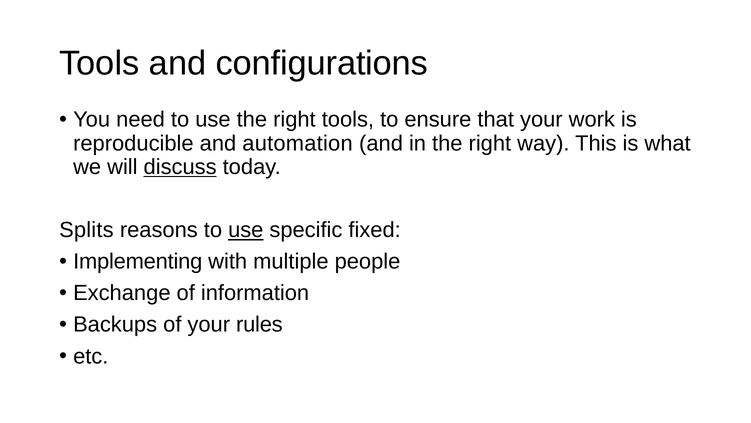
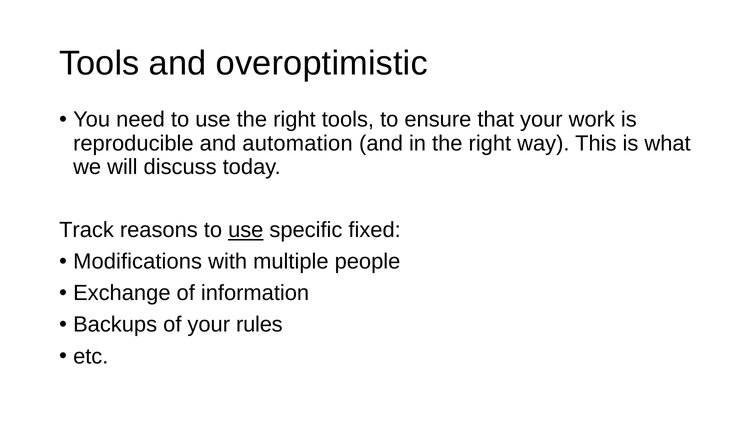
configurations: configurations -> overoptimistic
discuss underline: present -> none
Splits: Splits -> Track
Implementing: Implementing -> Modifications
